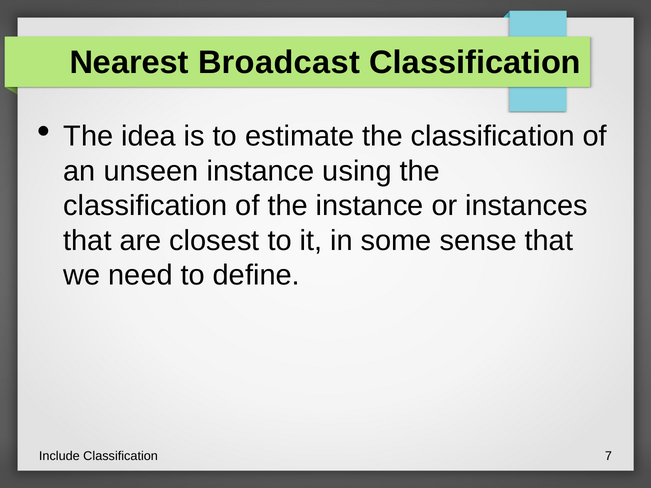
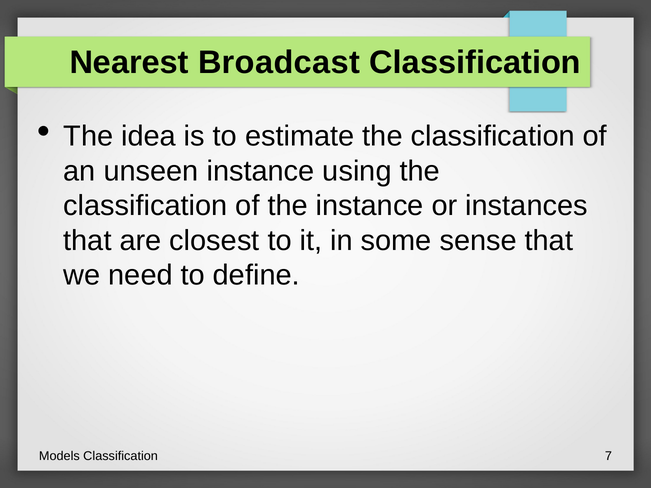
Include: Include -> Models
